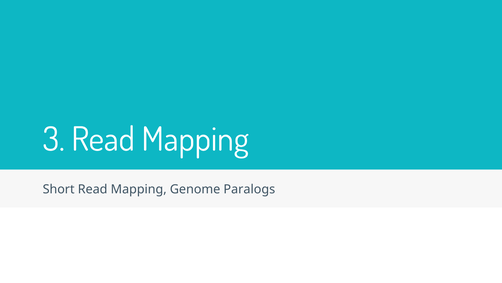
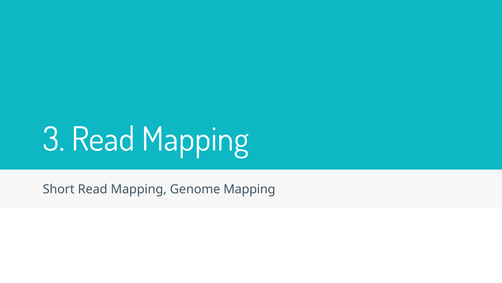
Genome Paralogs: Paralogs -> Mapping
